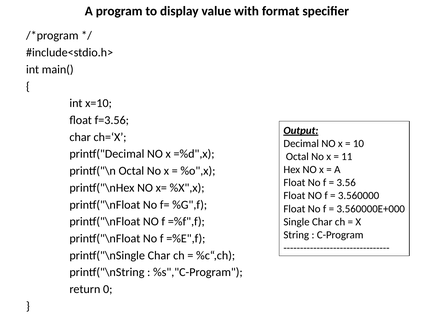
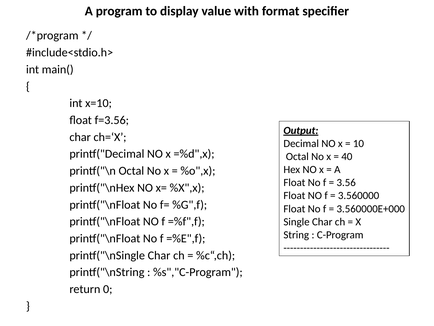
11: 11 -> 40
